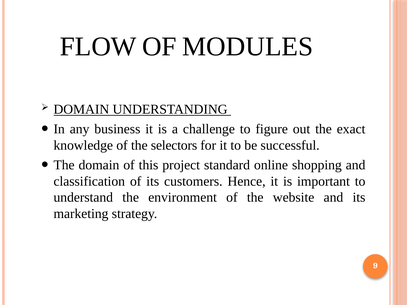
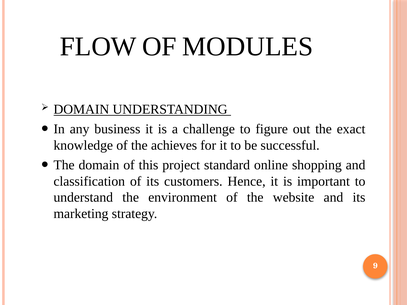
selectors: selectors -> achieves
